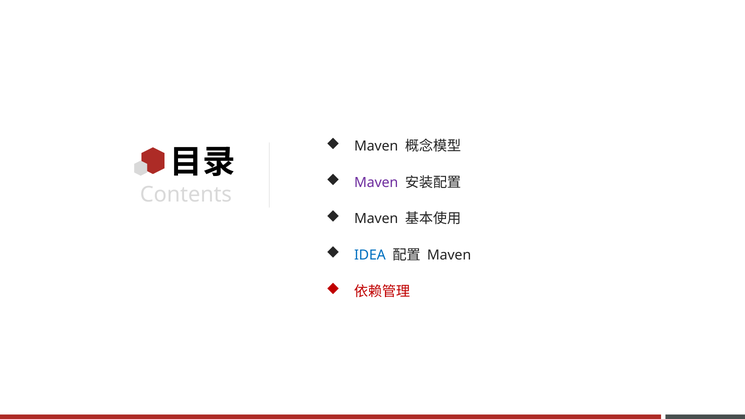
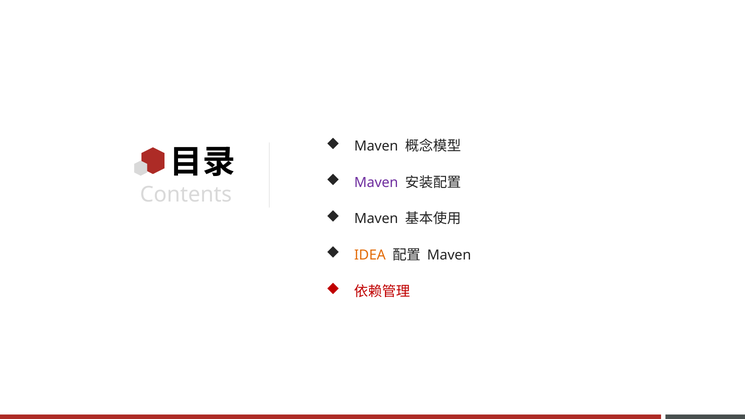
IDEA colour: blue -> orange
